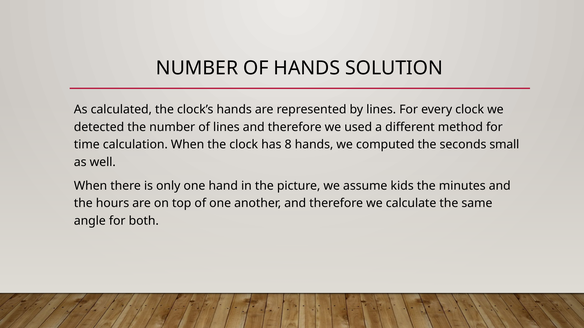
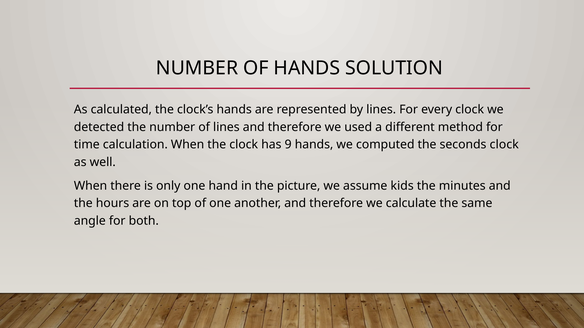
8: 8 -> 9
seconds small: small -> clock
